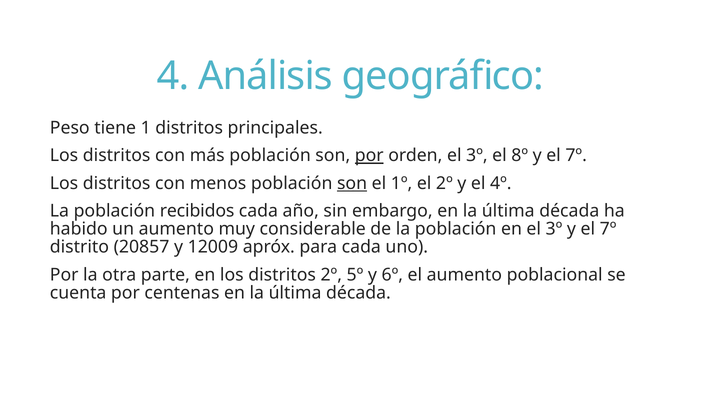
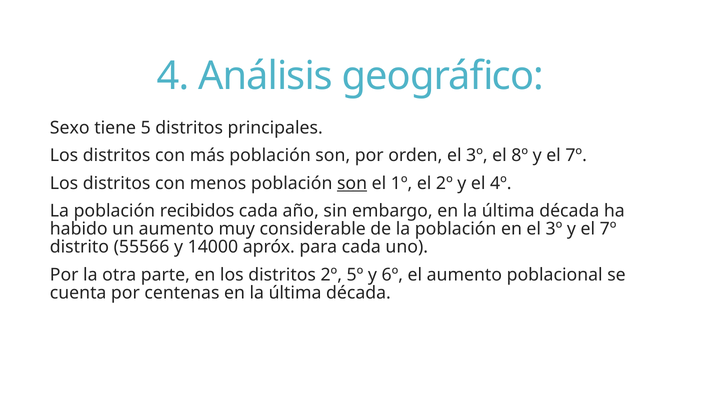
Peso: Peso -> Sexo
1: 1 -> 5
por at (369, 156) underline: present -> none
20857: 20857 -> 55566
12009: 12009 -> 14000
